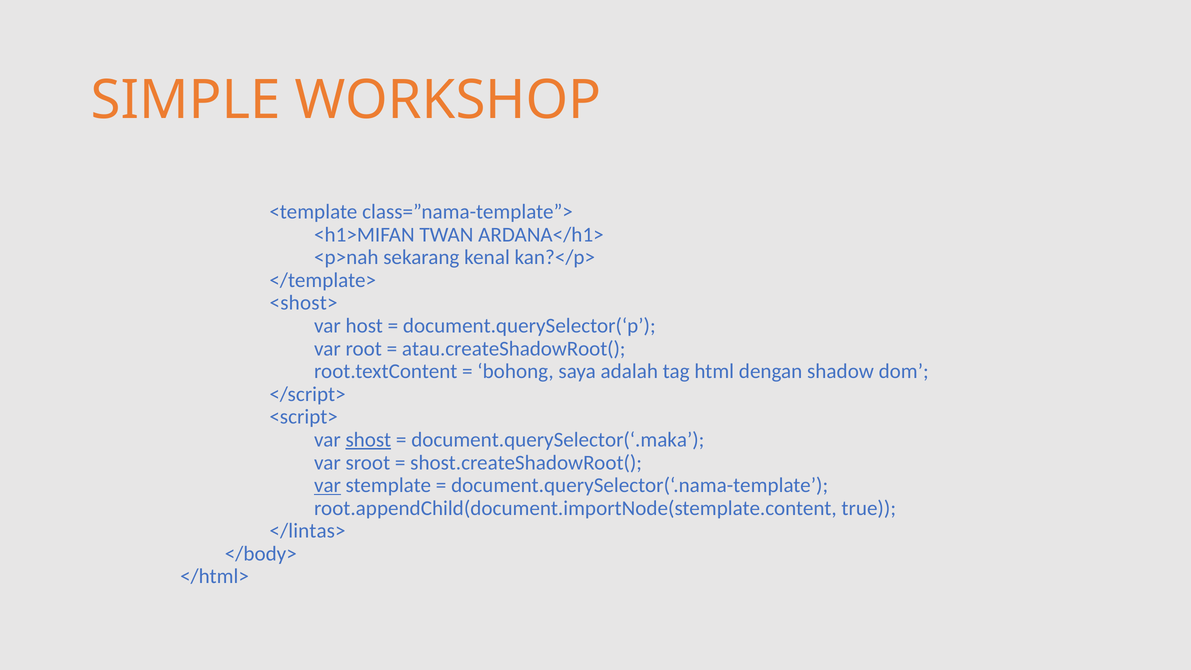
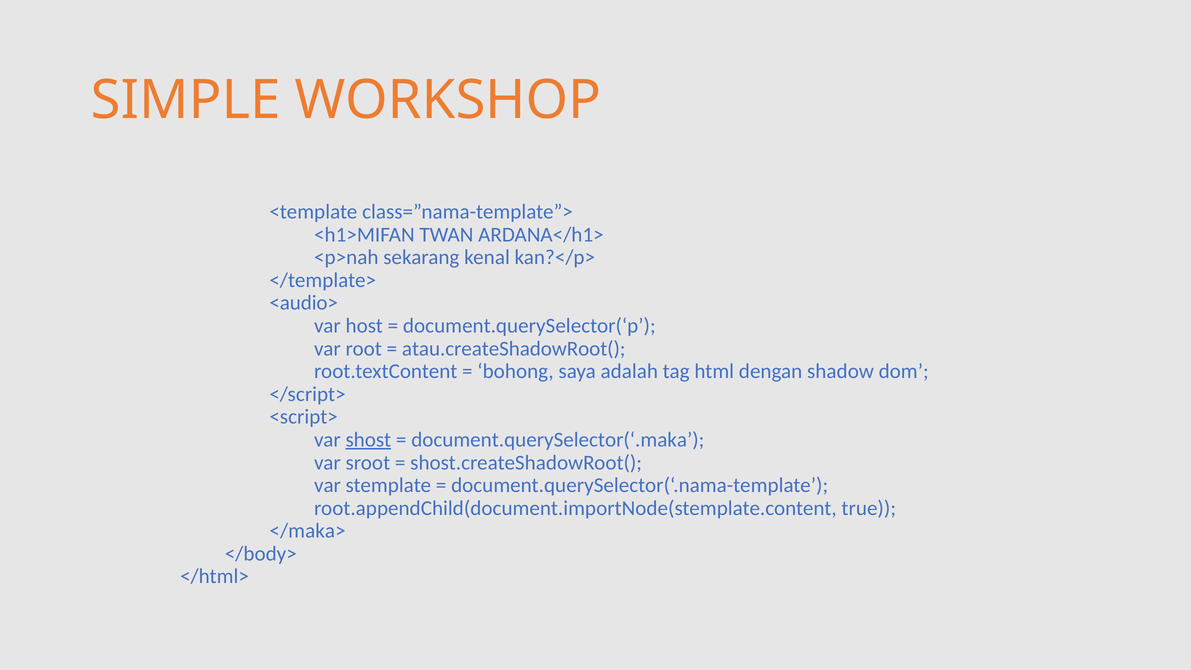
<shost>: <shost> -> <audio>
var at (327, 485) underline: present -> none
</lintas>: </lintas> -> </maka>
